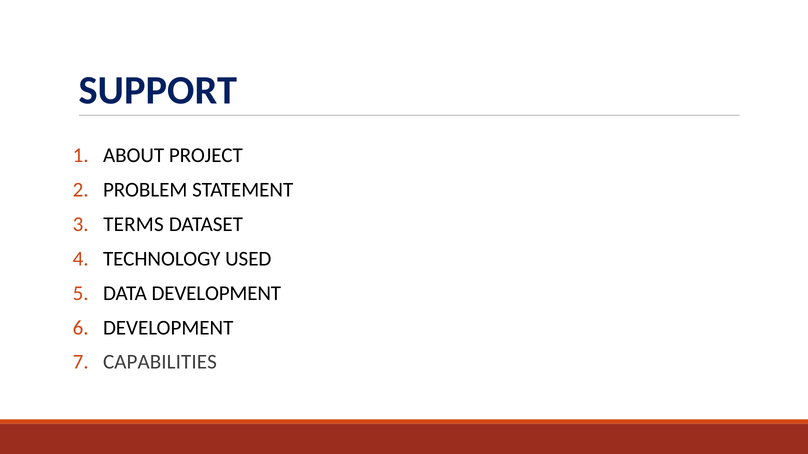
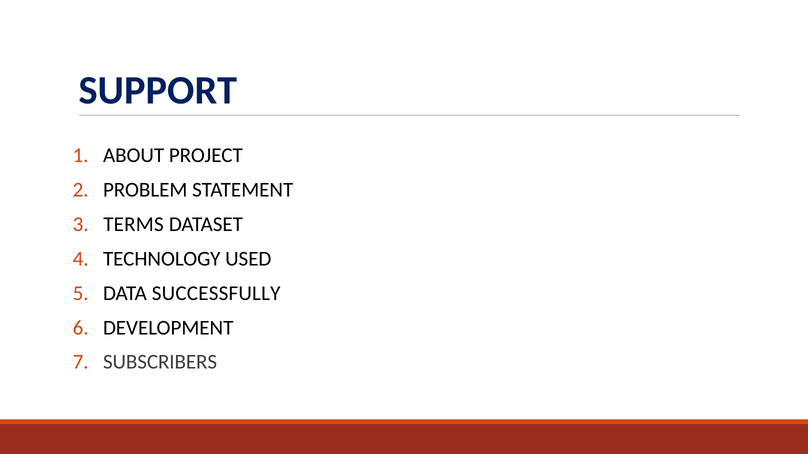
DATA DEVELOPMENT: DEVELOPMENT -> SUCCESSFULLY
CAPABILITIES: CAPABILITIES -> SUBSCRIBERS
